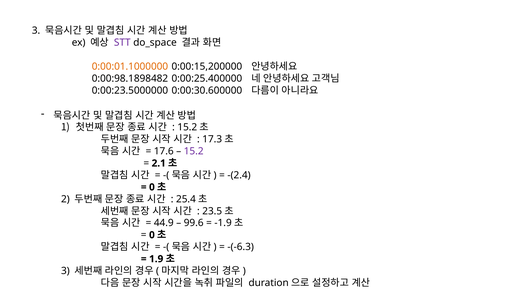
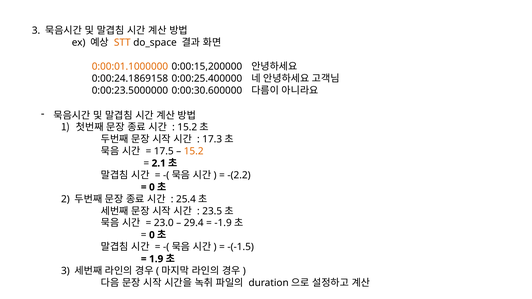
STT colour: purple -> orange
0:00:98.1898482: 0:00:98.1898482 -> 0:00:24.1869158
17.6: 17.6 -> 17.5
15.2 colour: purple -> orange
-(2.4: -(2.4 -> -(2.2
44.9: 44.9 -> 23.0
99.6: 99.6 -> 29.4
-(-6.3: -(-6.3 -> -(-1.5
